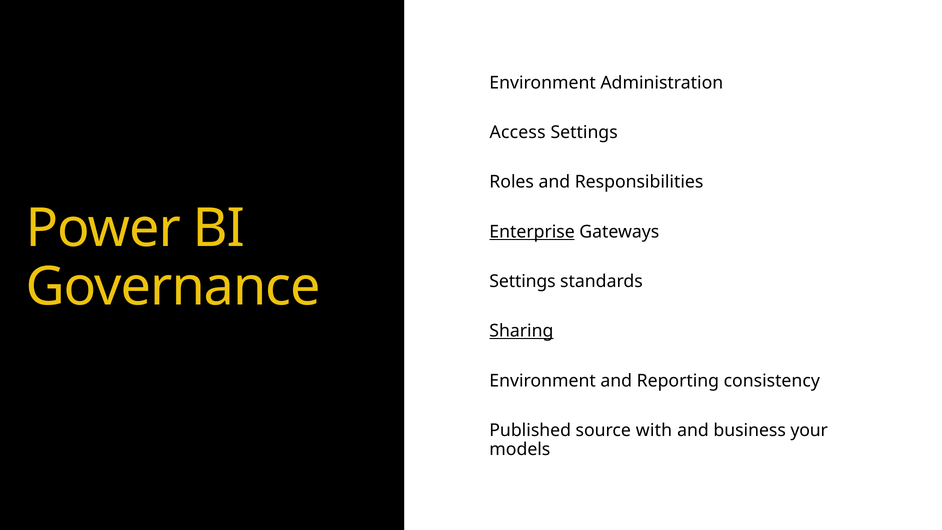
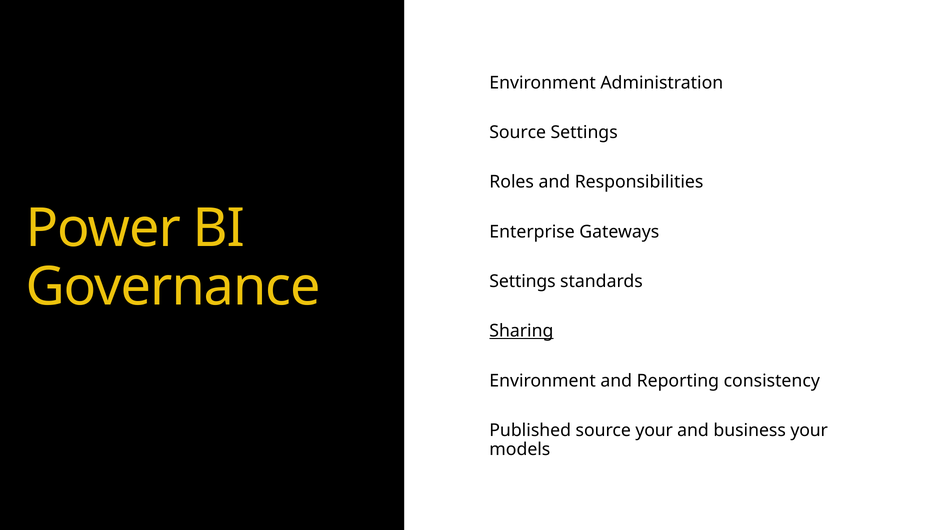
Access at (518, 132): Access -> Source
Enterprise underline: present -> none
source with: with -> your
